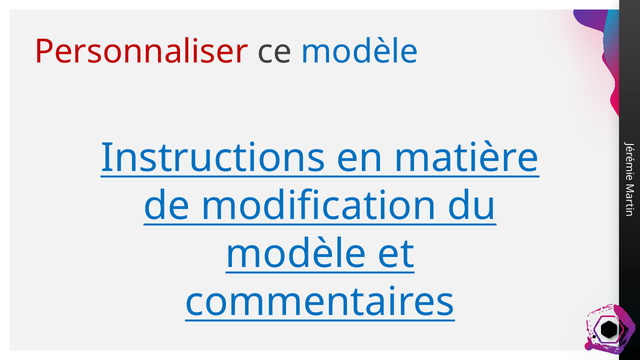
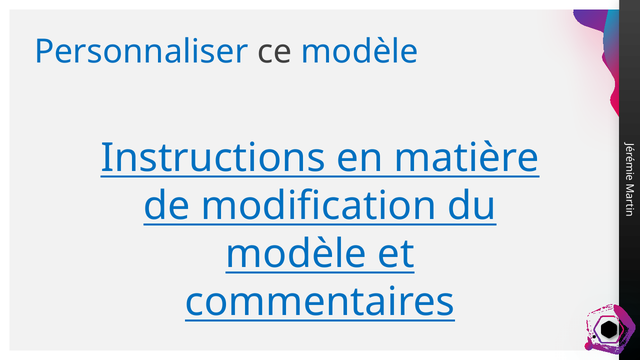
Personnaliser colour: red -> blue
